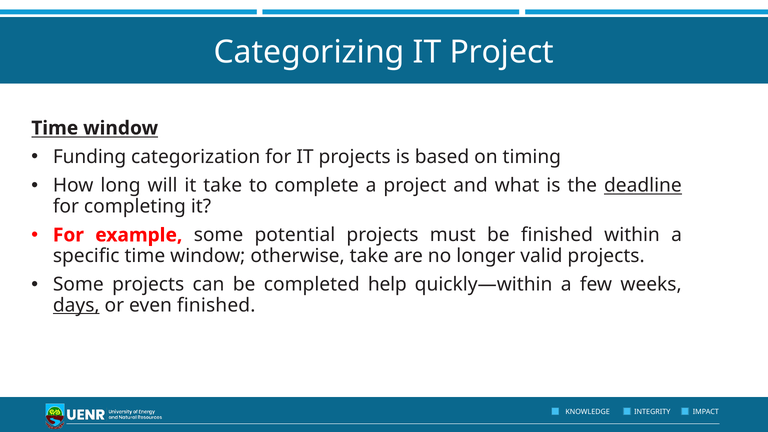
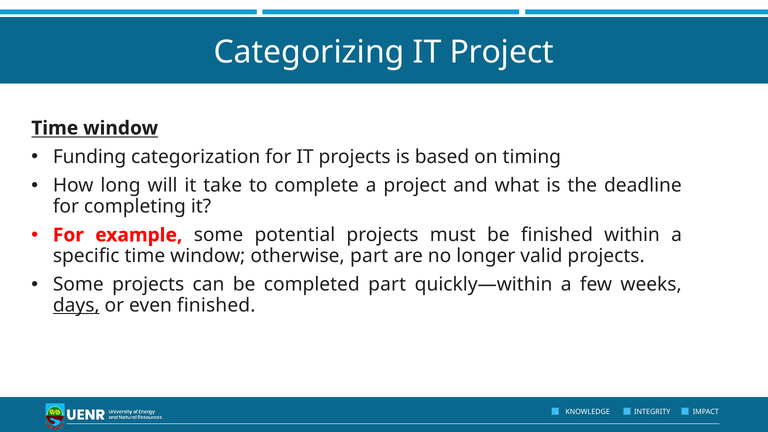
deadline underline: present -> none
otherwise take: take -> part
completed help: help -> part
